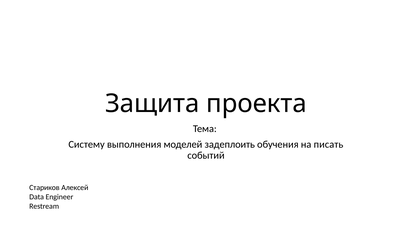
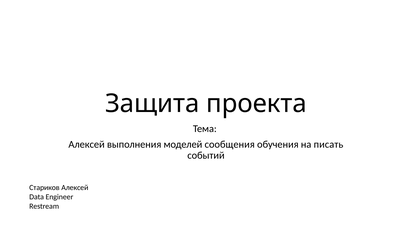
Систему at (87, 144): Систему -> Алексей
задеплоить: задеплоить -> сообщения
